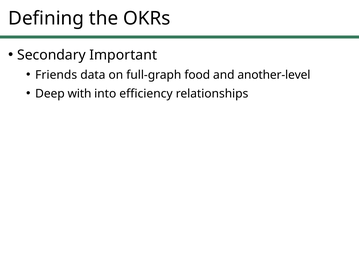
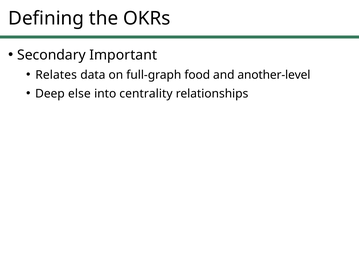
Friends: Friends -> Relates
with: with -> else
efficiency: efficiency -> centrality
